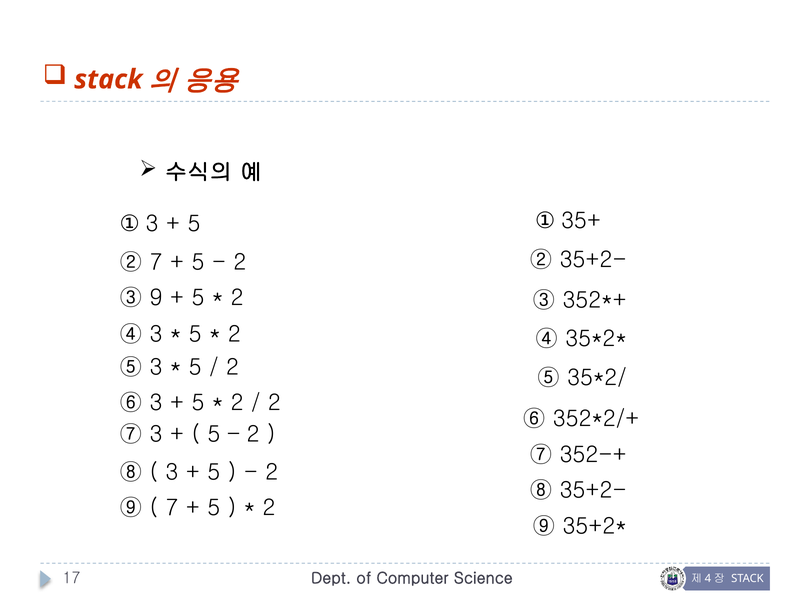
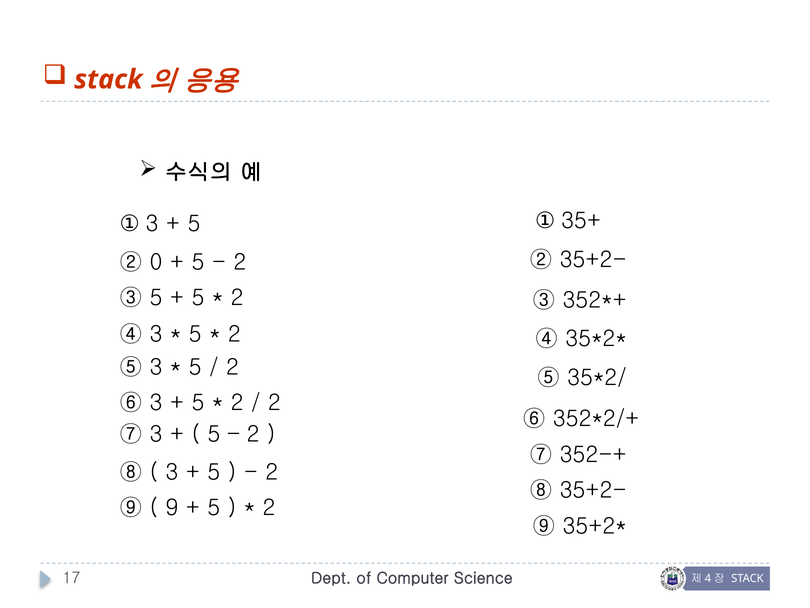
② 7: 7 -> 0
③ 9: 9 -> 5
7 at (172, 508): 7 -> 9
